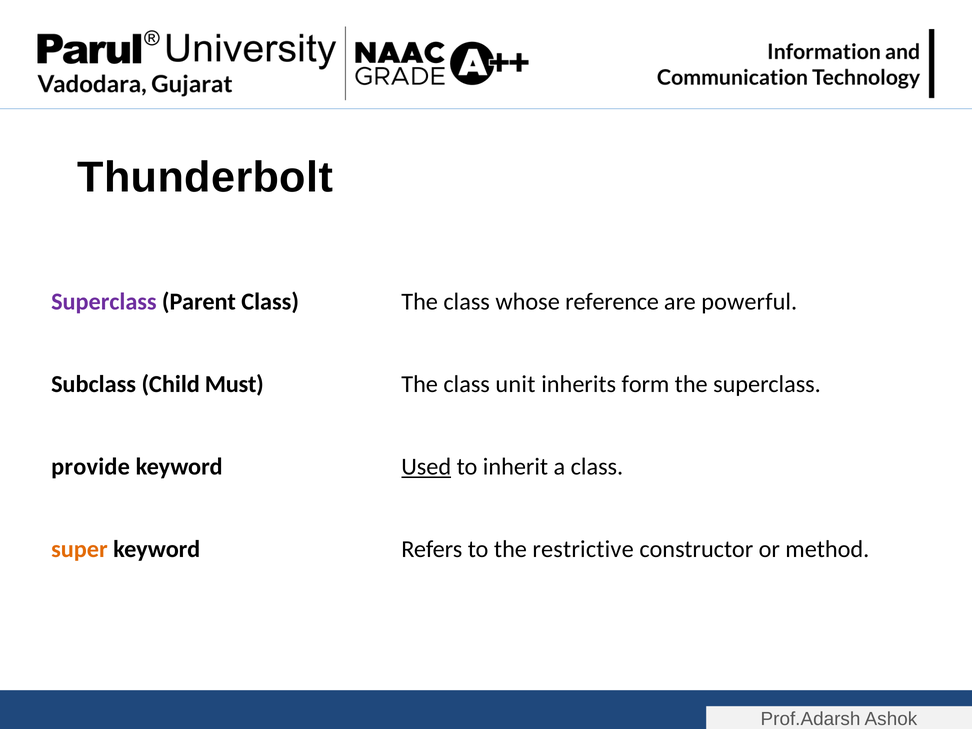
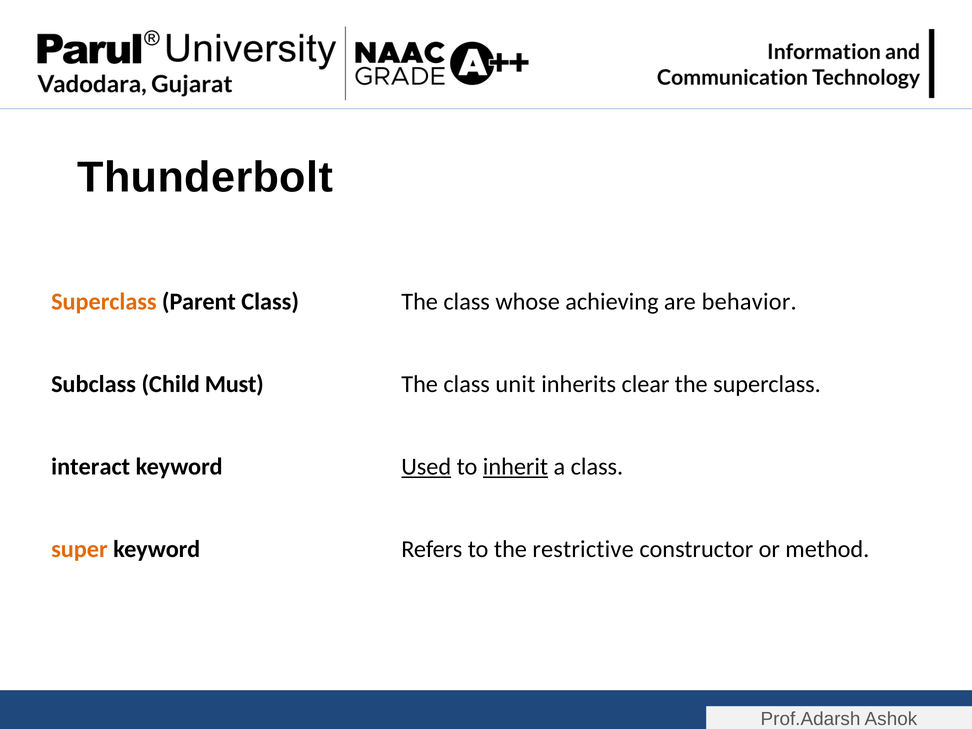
Superclass at (104, 302) colour: purple -> orange
reference: reference -> achieving
powerful: powerful -> behavior
form: form -> clear
provide: provide -> interact
inherit underline: none -> present
